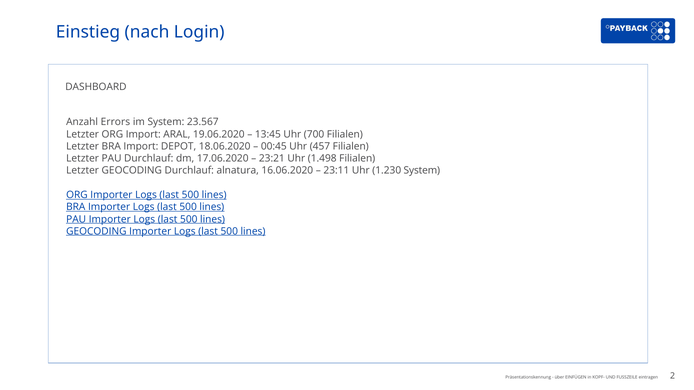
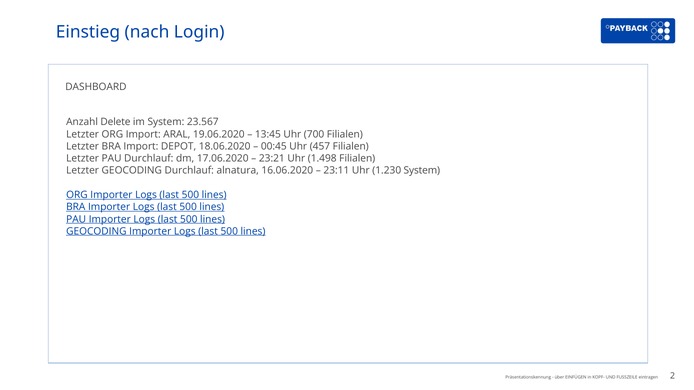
Errors: Errors -> Delete
